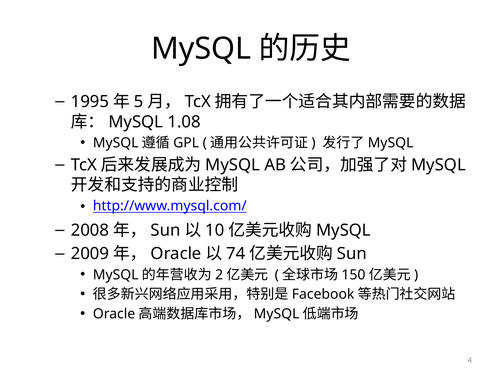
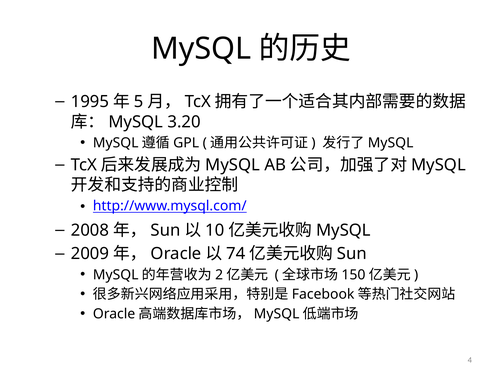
1.08: 1.08 -> 3.20
